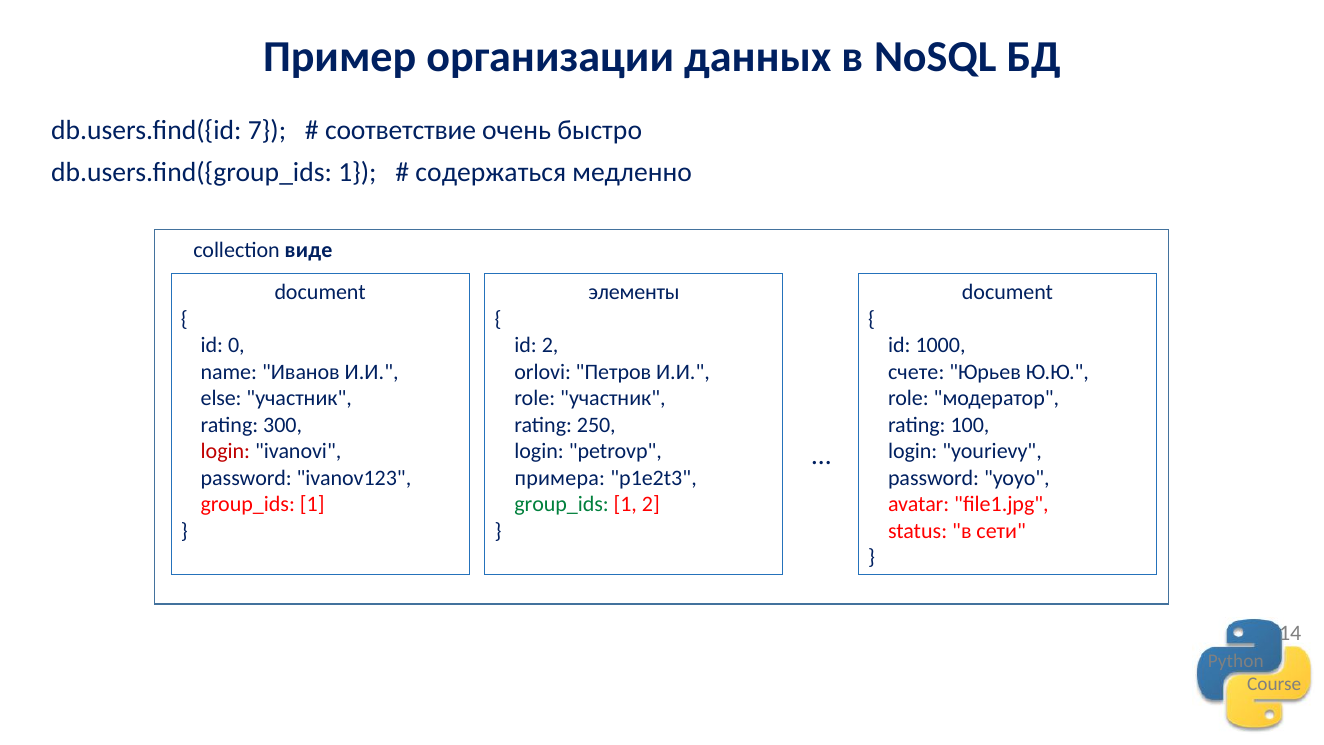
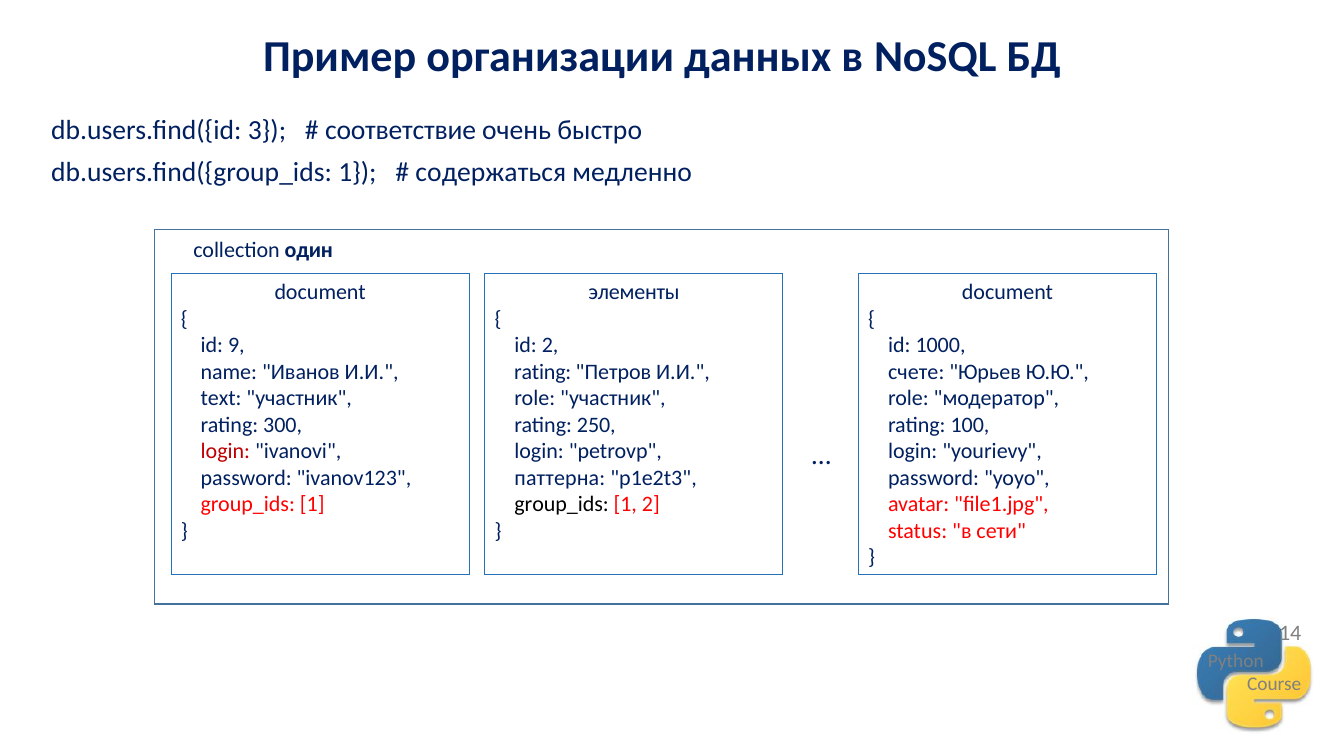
7: 7 -> 3
виде: виде -> один
0: 0 -> 9
orlovi at (543, 372): orlovi -> rating
else: else -> text
примера: примера -> паттерна
group_ids at (562, 504) colour: green -> black
